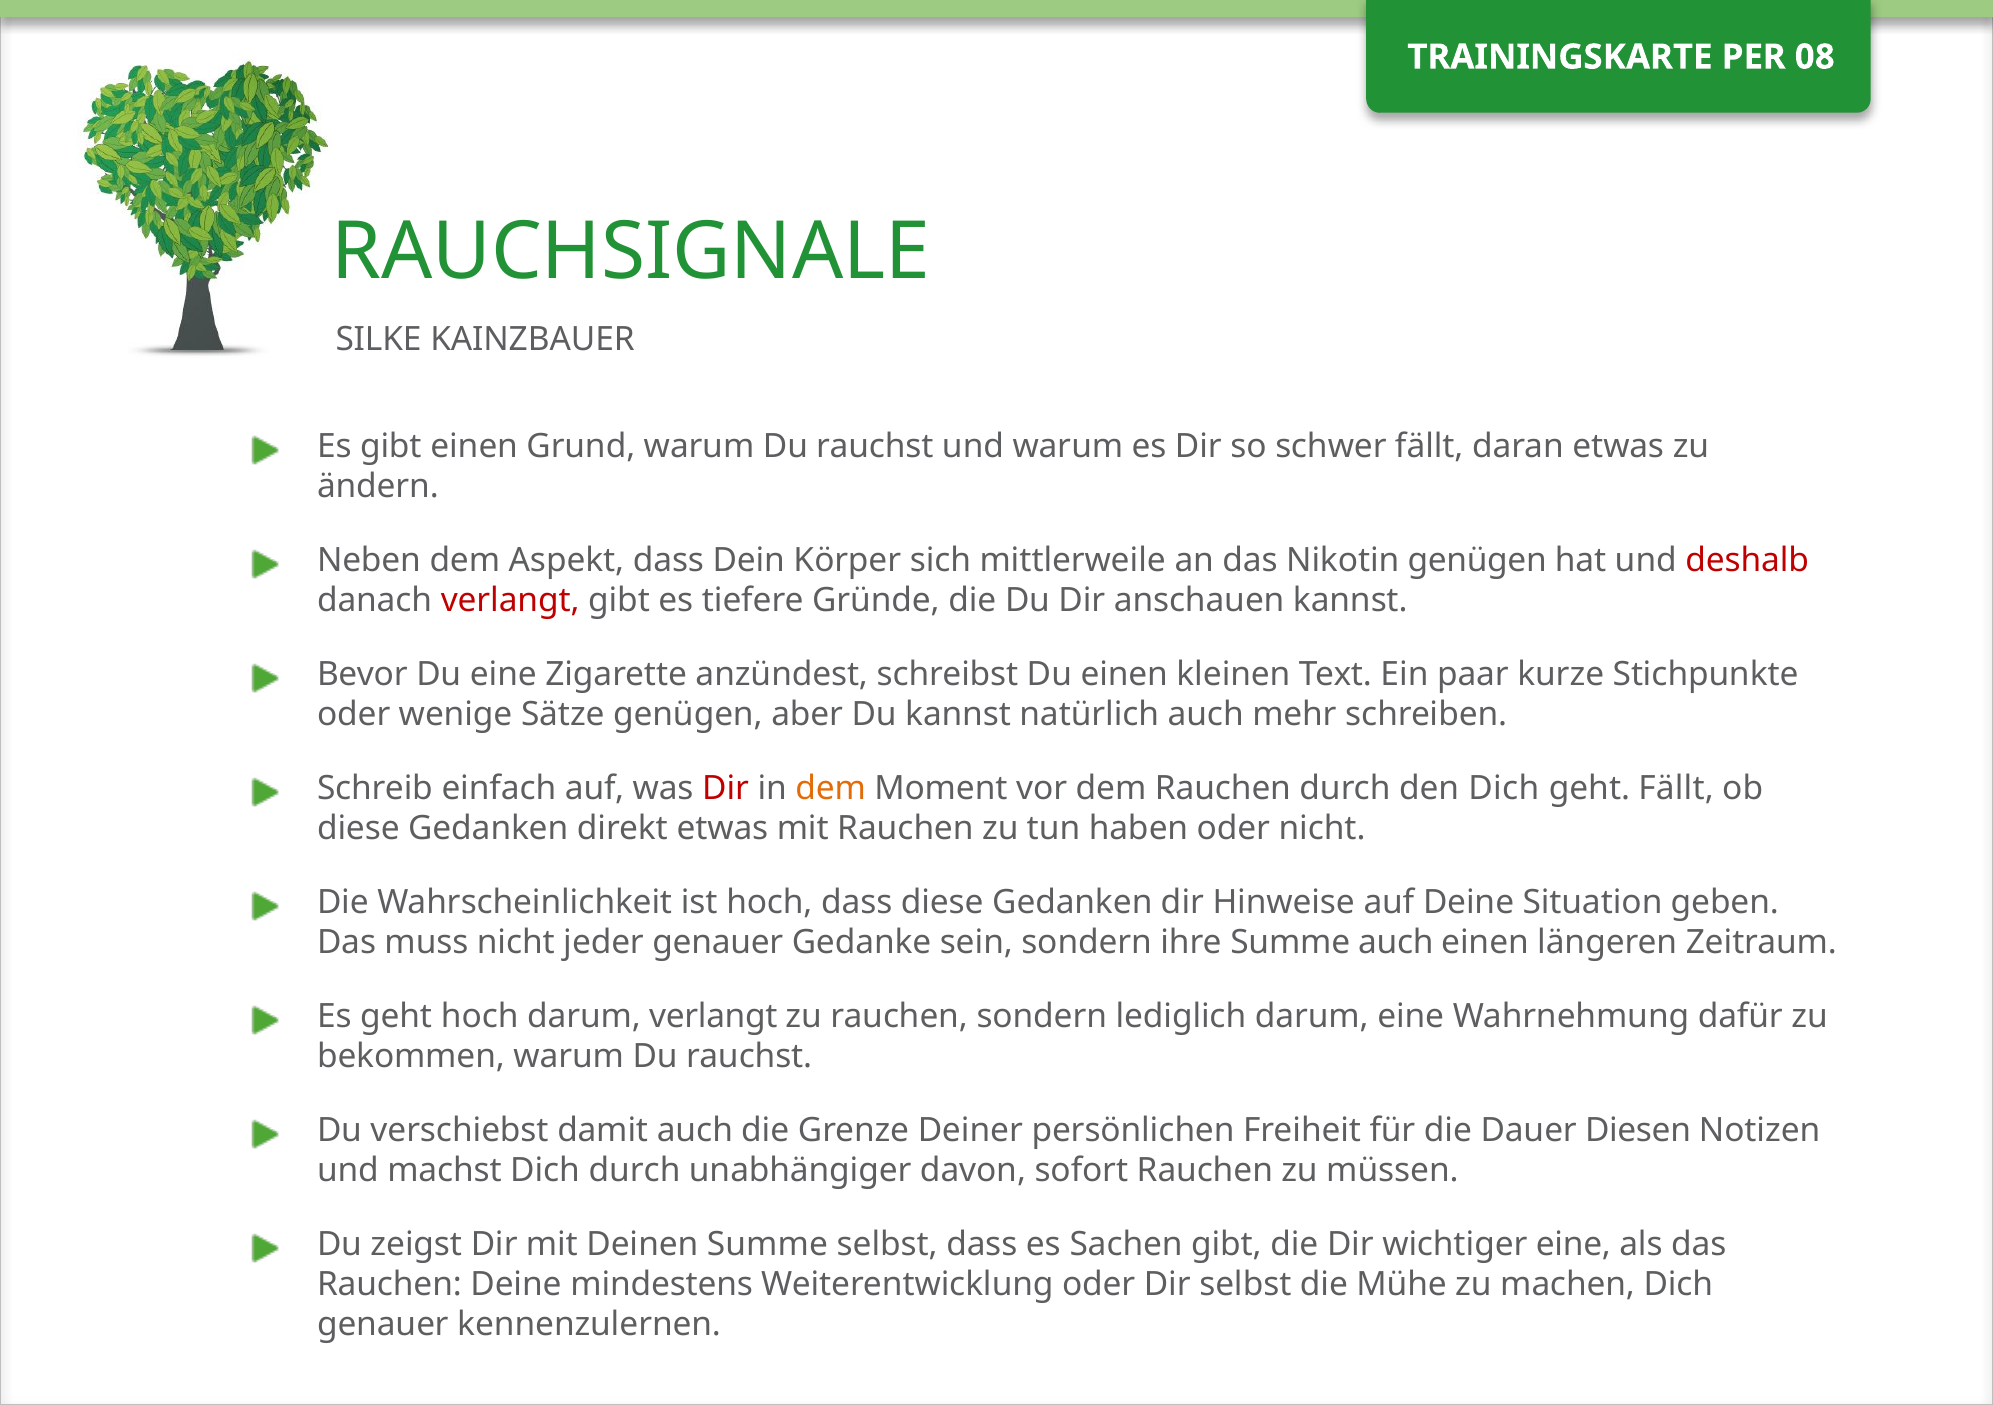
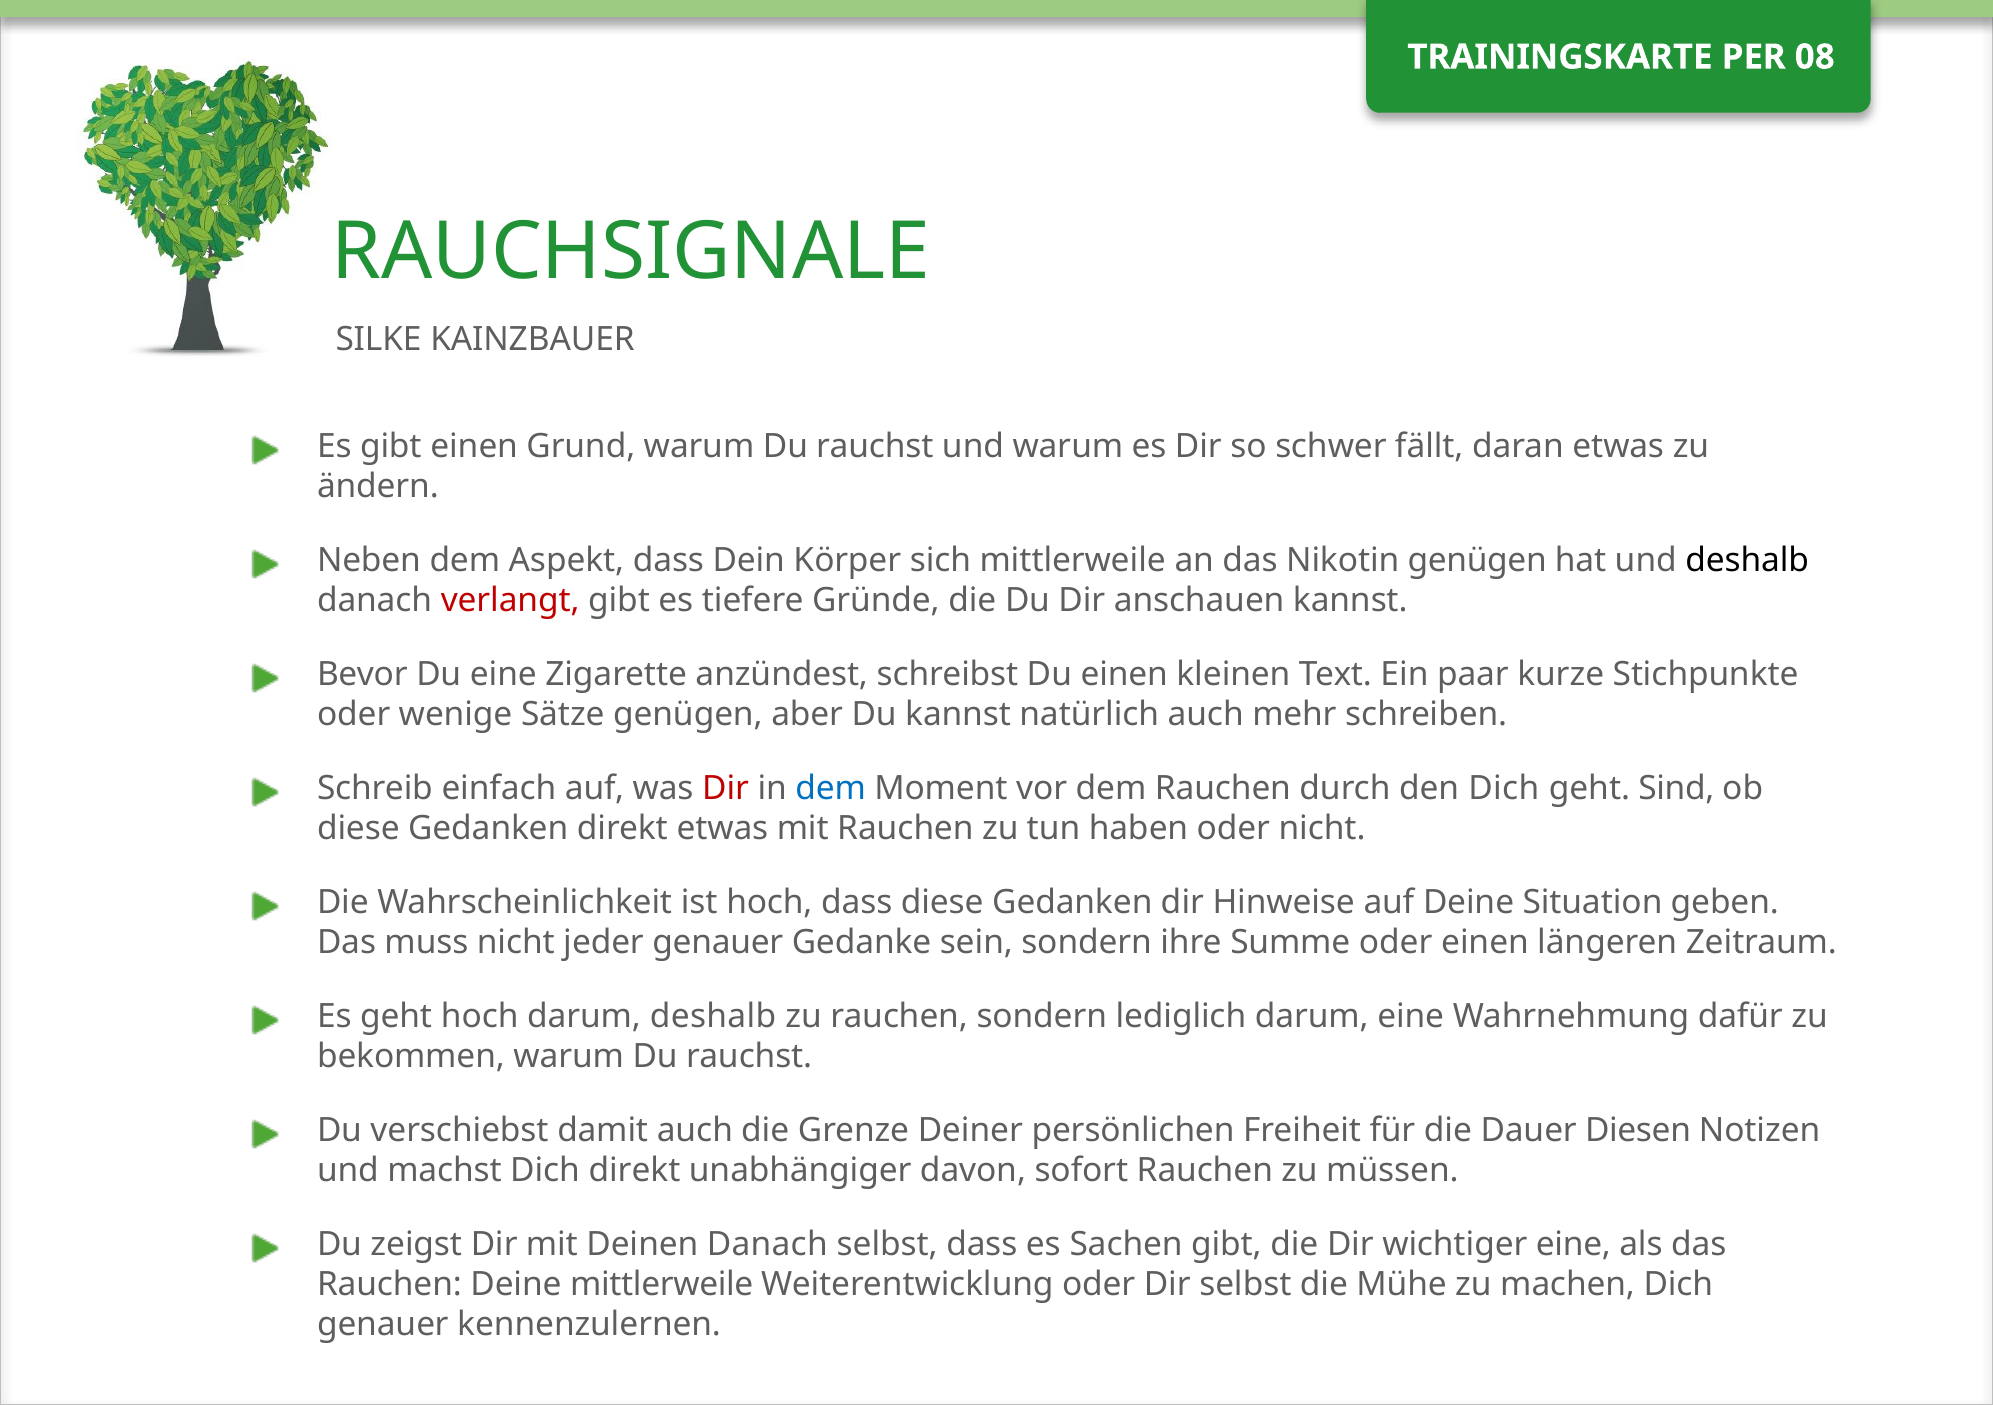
deshalb at (1747, 560) colour: red -> black
dem at (831, 788) colour: orange -> blue
geht Fällt: Fällt -> Sind
Summe auch: auch -> oder
darum verlangt: verlangt -> deshalb
Dich durch: durch -> direkt
Deinen Summe: Summe -> Danach
Deine mindestens: mindestens -> mittlerweile
